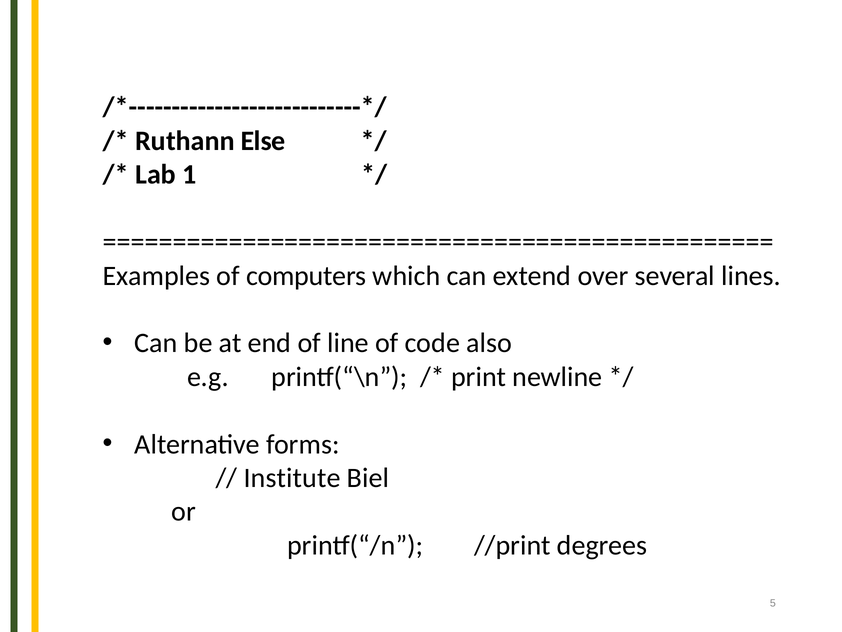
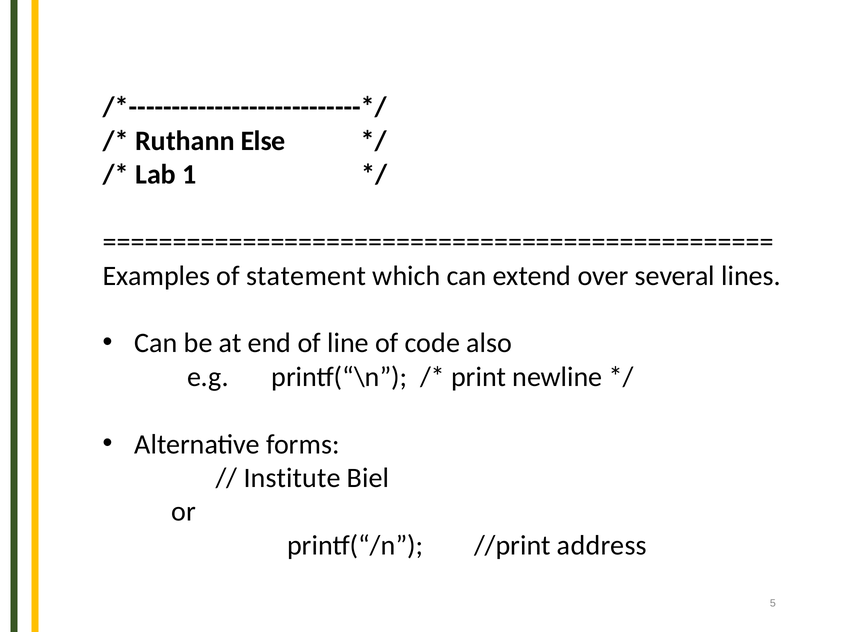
computers: computers -> statement
degrees: degrees -> address
